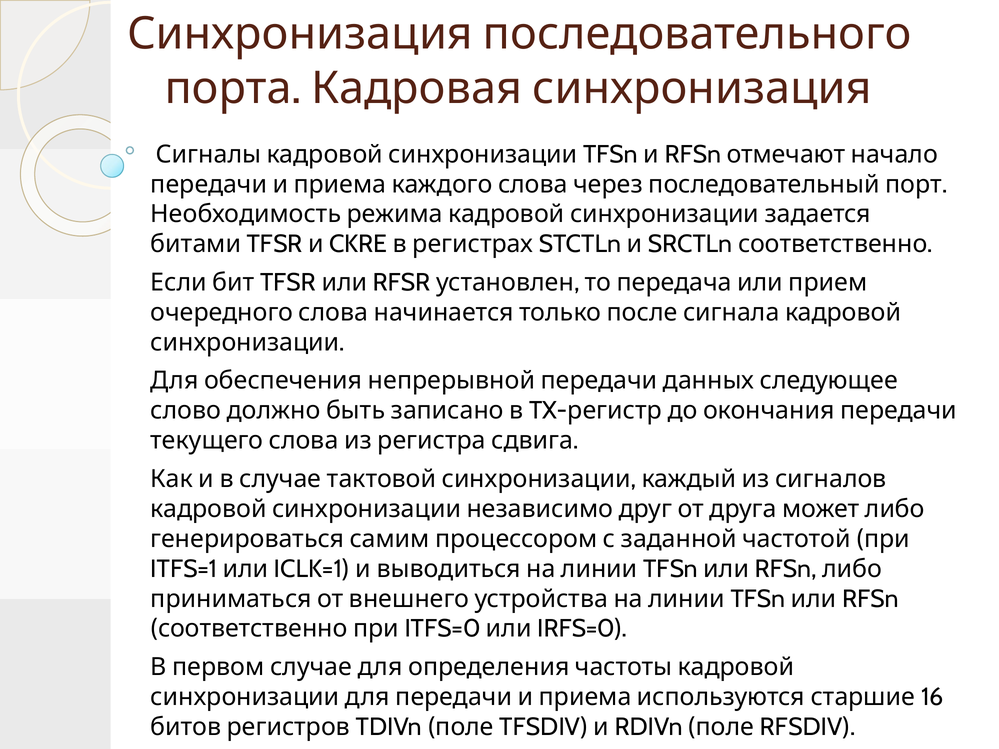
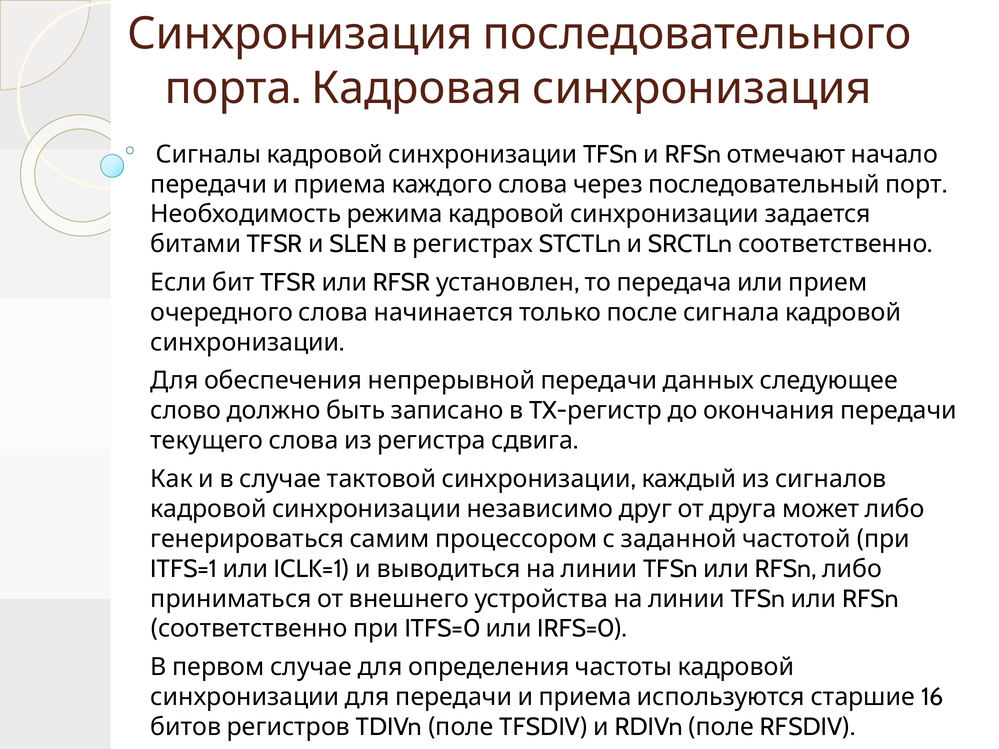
CKRE: CKRE -> SLEN
